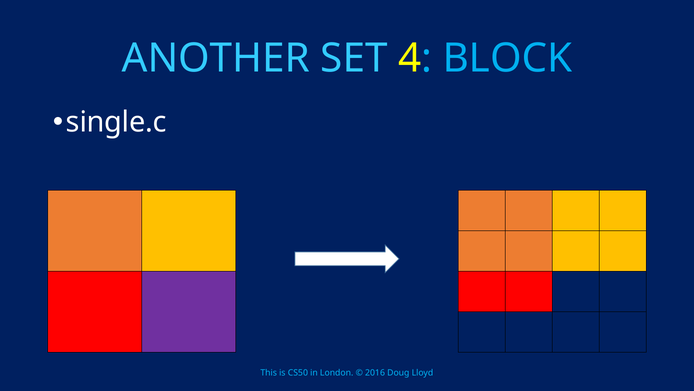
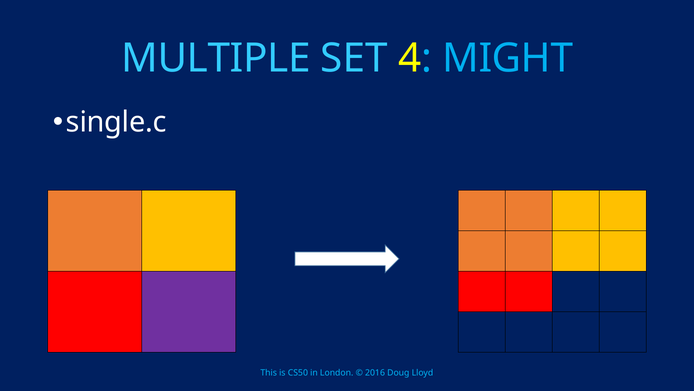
ANOTHER: ANOTHER -> MULTIPLE
BLOCK: BLOCK -> MIGHT
